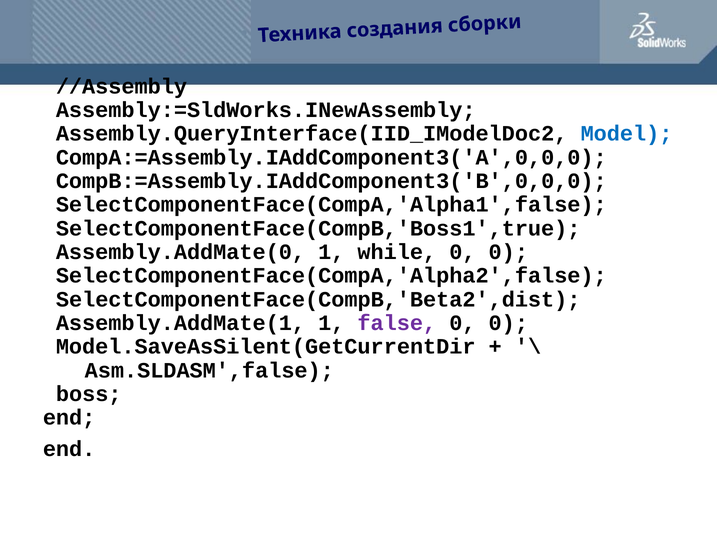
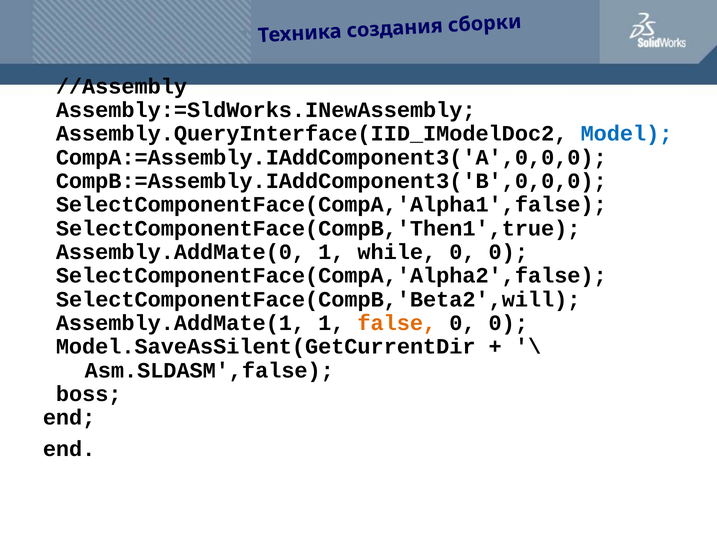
SelectComponentFace(CompB,'Boss1',true: SelectComponentFace(CompB,'Boss1',true -> SelectComponentFace(CompB,'Then1',true
SelectComponentFace(CompB,'Beta2',dist: SelectComponentFace(CompB,'Beta2',dist -> SelectComponentFace(CompB,'Beta2',will
false colour: purple -> orange
